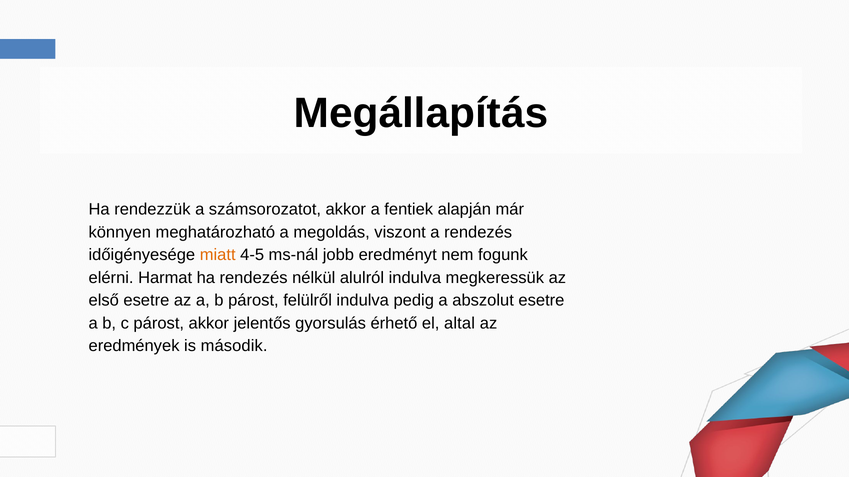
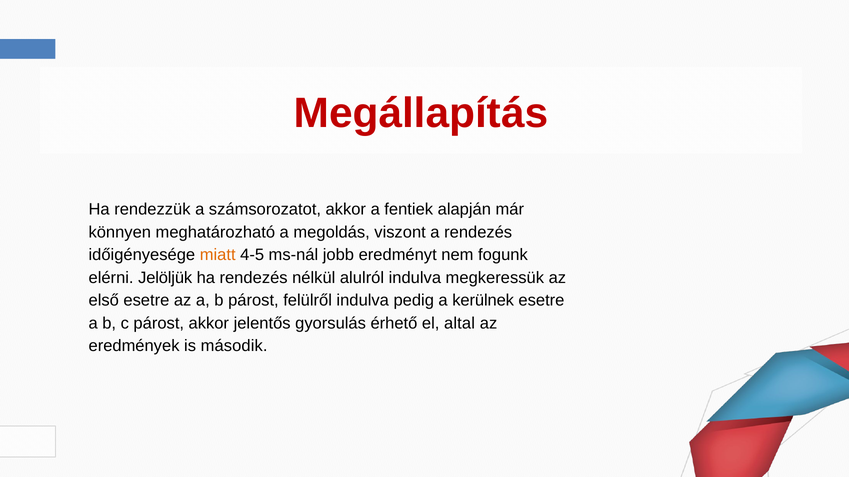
Megállapítás colour: black -> red
Harmat: Harmat -> Jelöljük
abszolut: abszolut -> kerülnek
